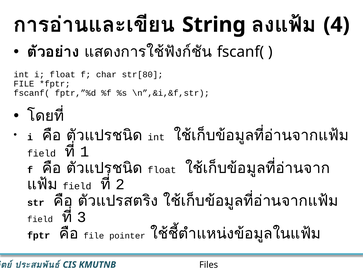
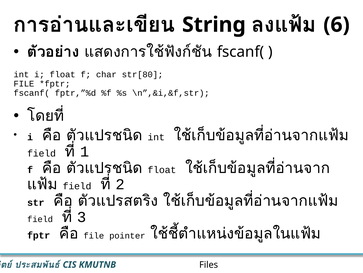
4: 4 -> 6
